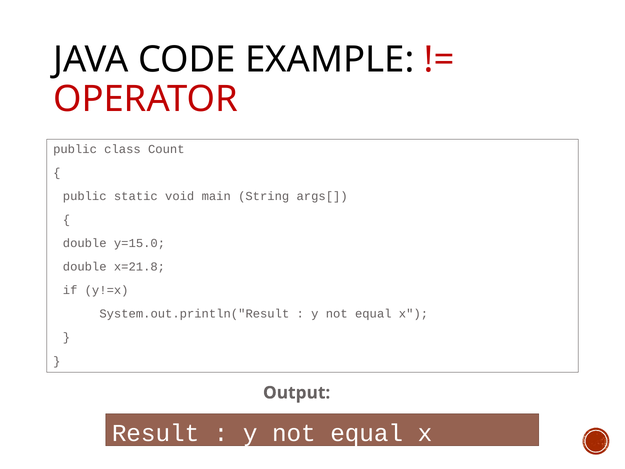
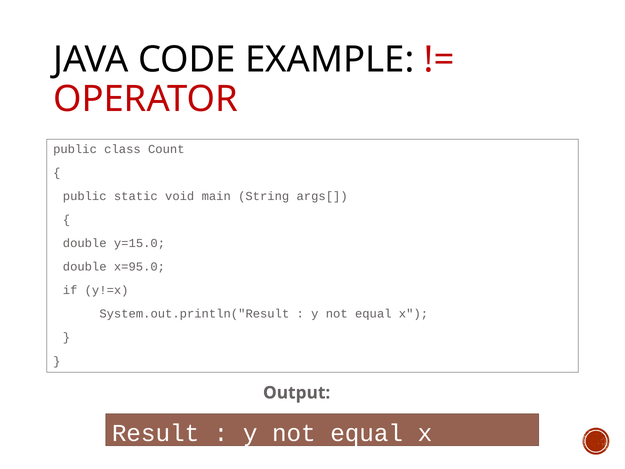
x=21.8: x=21.8 -> x=95.0
